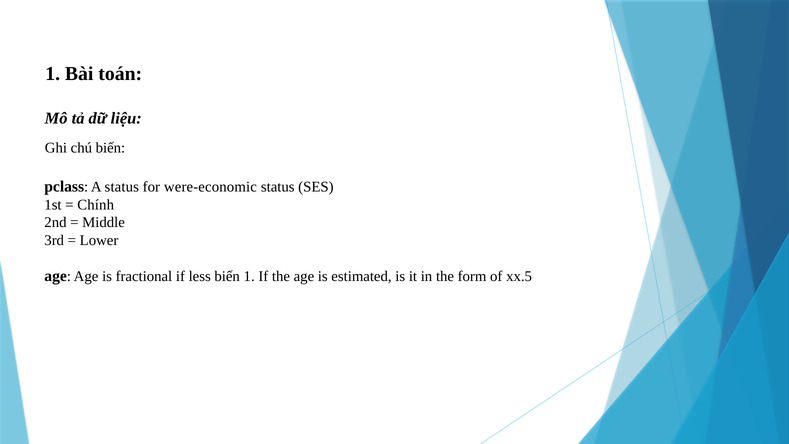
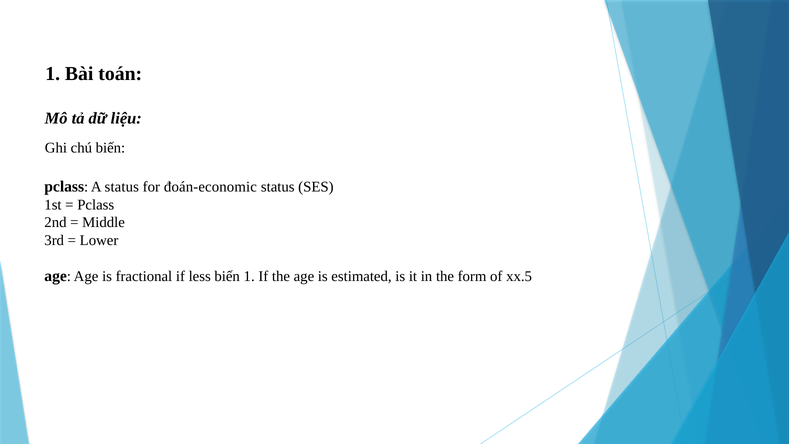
were-economic: were-economic -> đoán-economic
Chính at (96, 205): Chính -> Pclass
